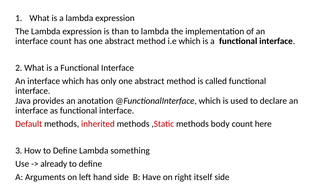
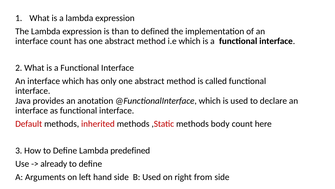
to lambda: lambda -> defined
something: something -> predefined
B Have: Have -> Used
itself: itself -> from
